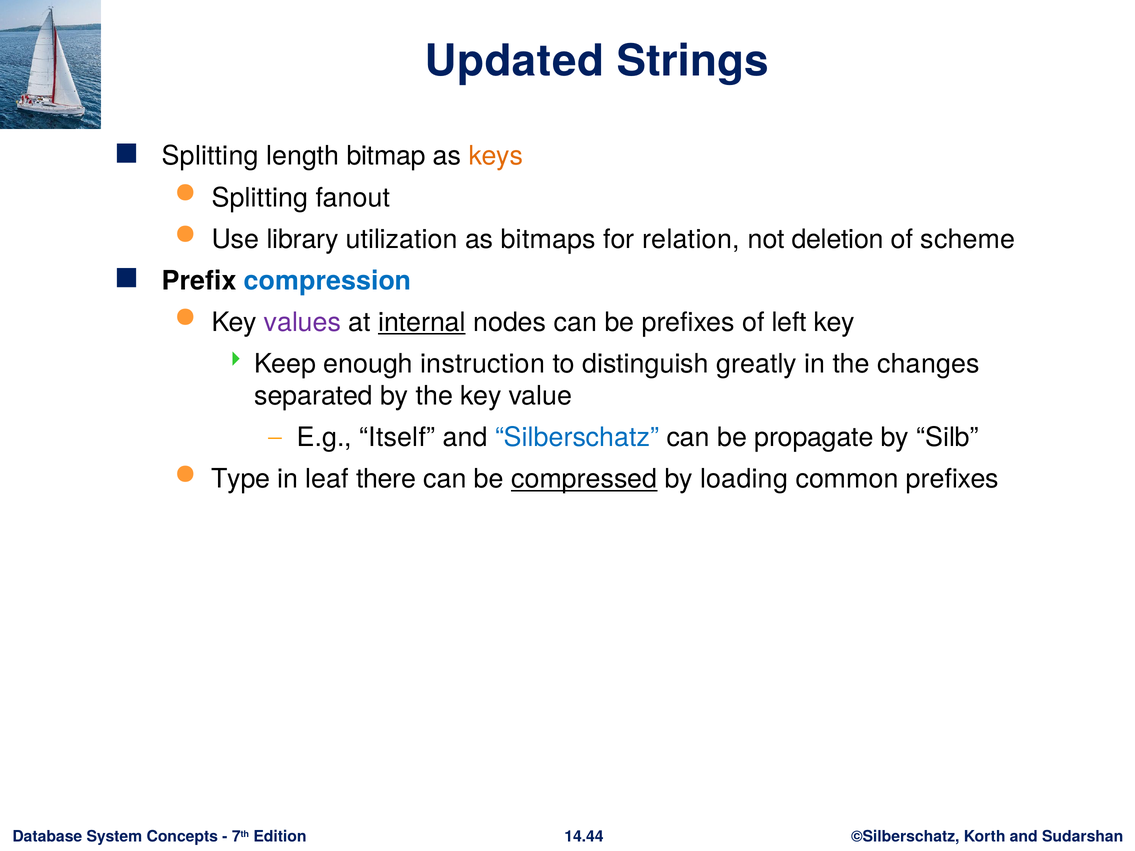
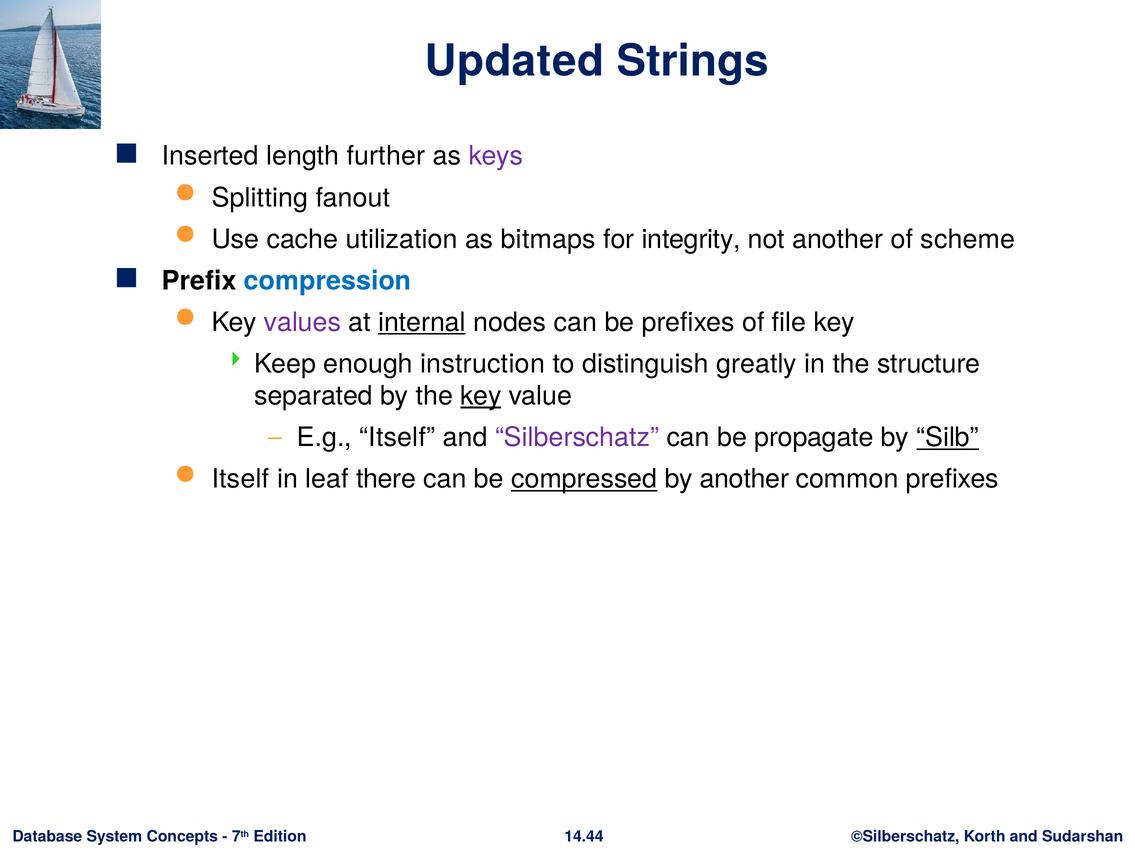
Splitting at (210, 156): Splitting -> Inserted
bitmap: bitmap -> further
keys colour: orange -> purple
library: library -> cache
relation: relation -> integrity
not deletion: deletion -> another
left: left -> file
changes: changes -> structure
key at (481, 396) underline: none -> present
Silberschatz colour: blue -> purple
Silb underline: none -> present
Type at (241, 479): Type -> Itself
by loading: loading -> another
